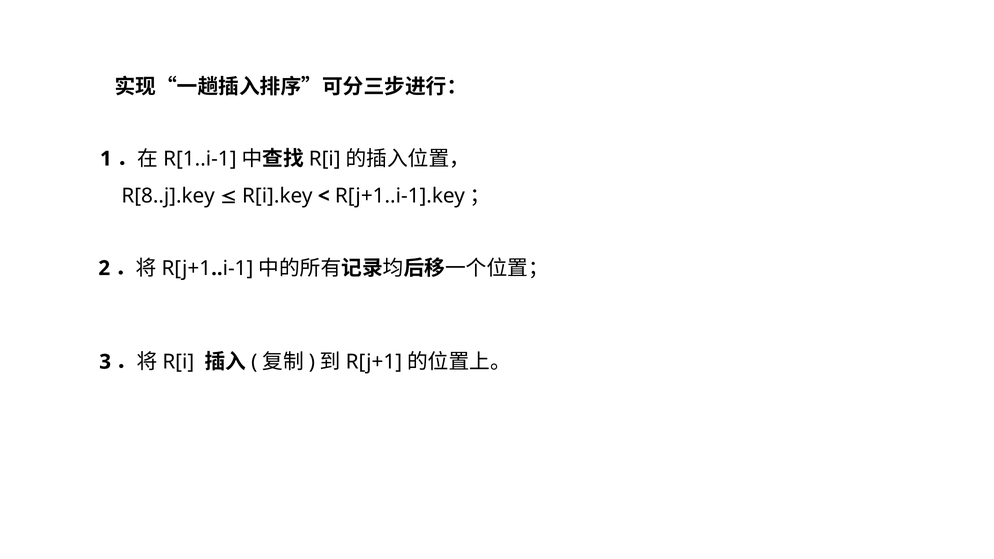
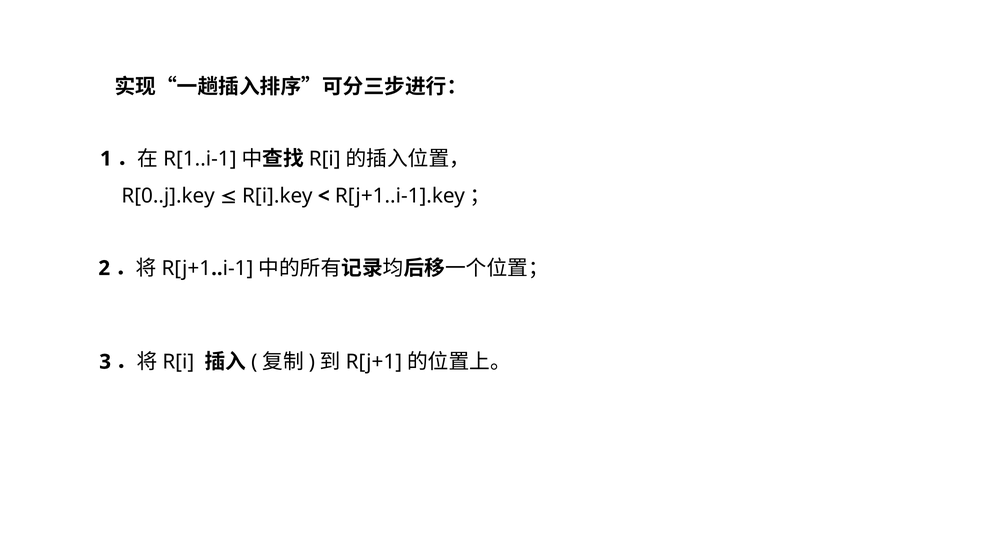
R[8..j].key: R[8..j].key -> R[0..j].key
